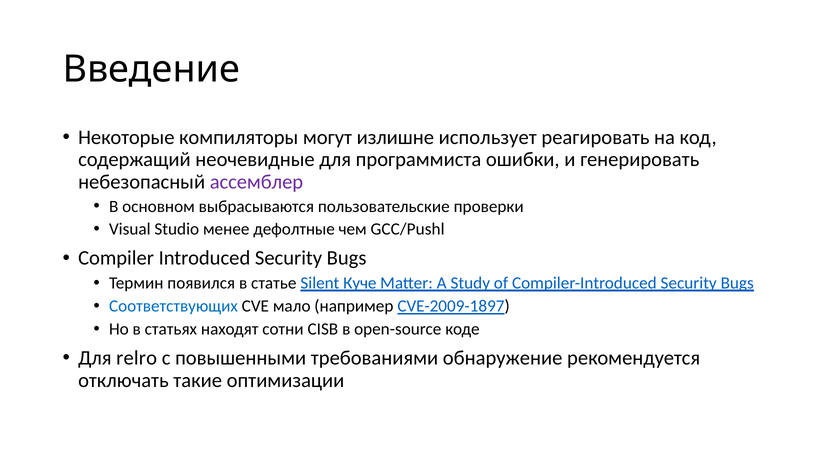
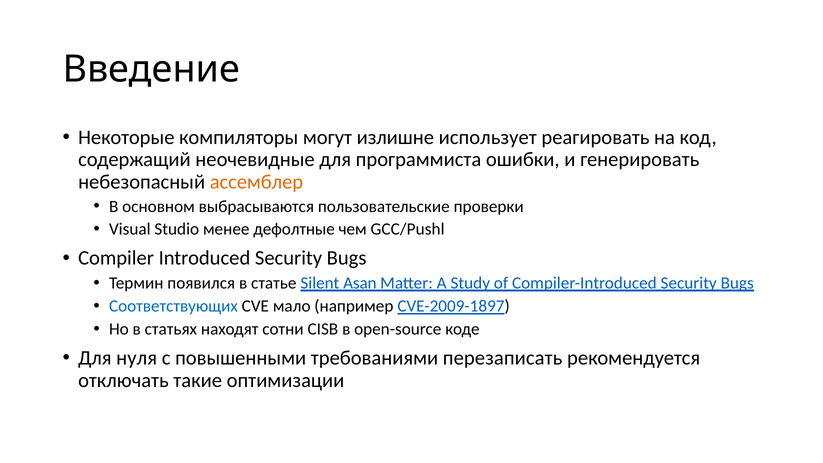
ассемблер colour: purple -> orange
Куче: Куче -> Asan
relro: relro -> нуля
обнаружение: обнаружение -> перезаписать
